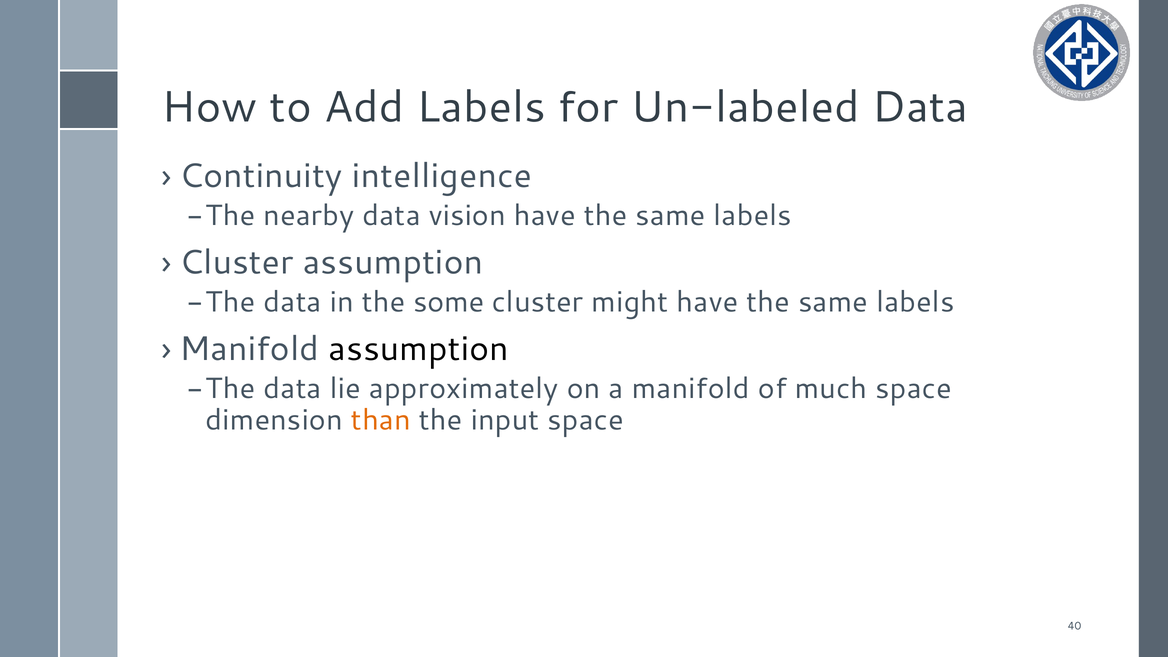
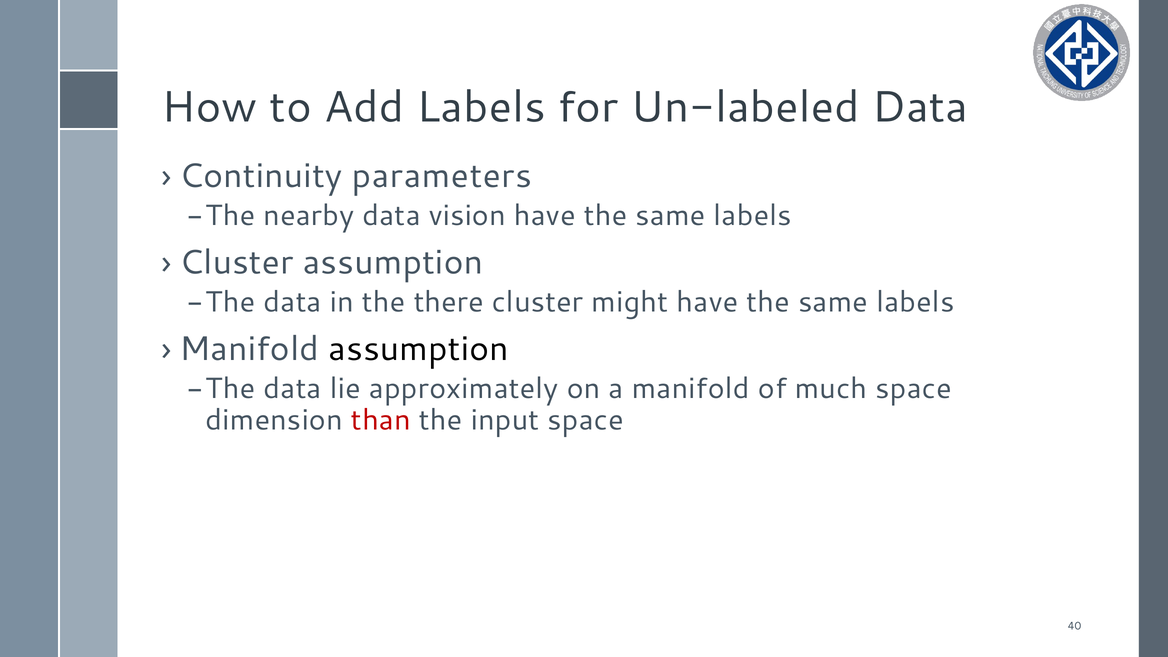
intelligence: intelligence -> parameters
some: some -> there
than colour: orange -> red
